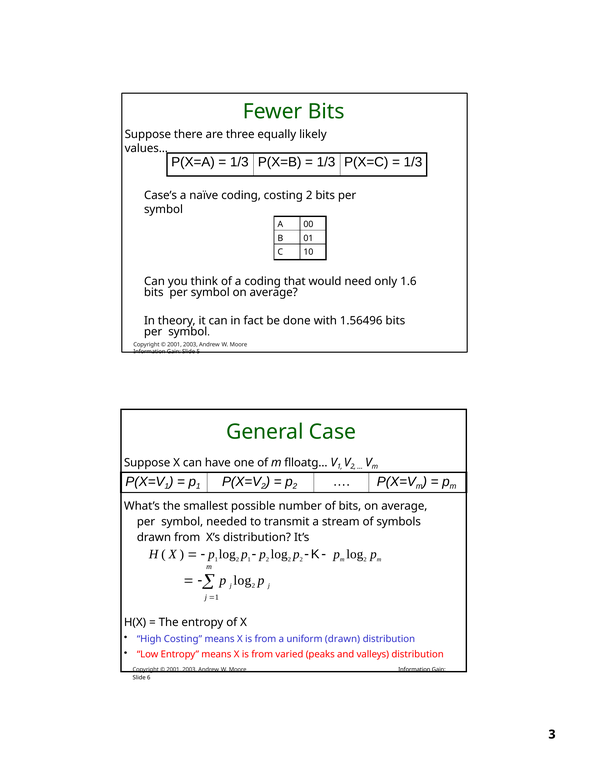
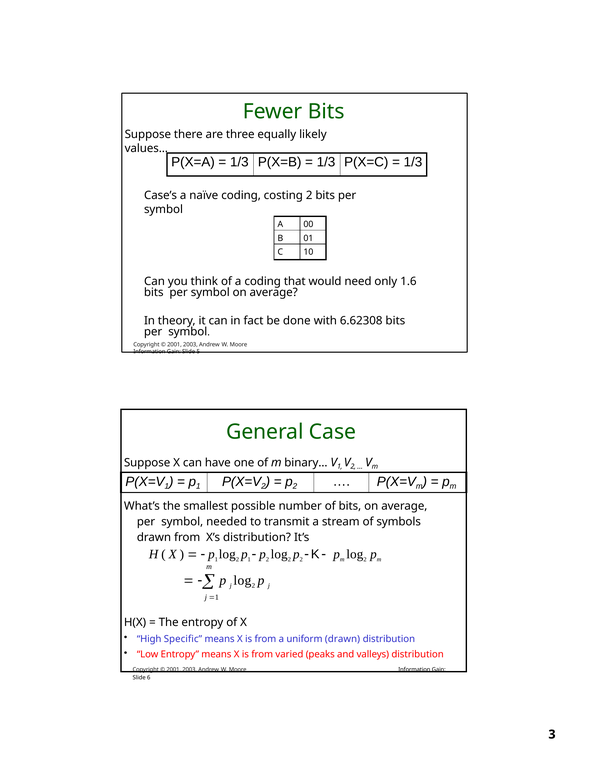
1.56496: 1.56496 -> 6.62308
flloatg…: flloatg… -> binary…
High Costing: Costing -> Specific
